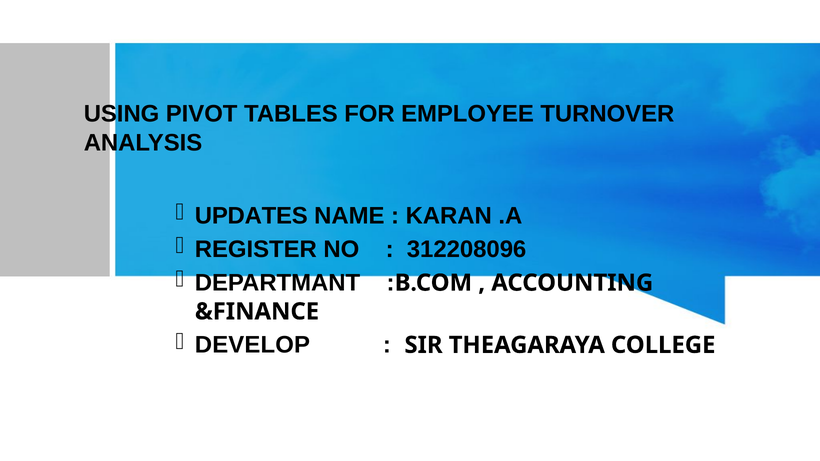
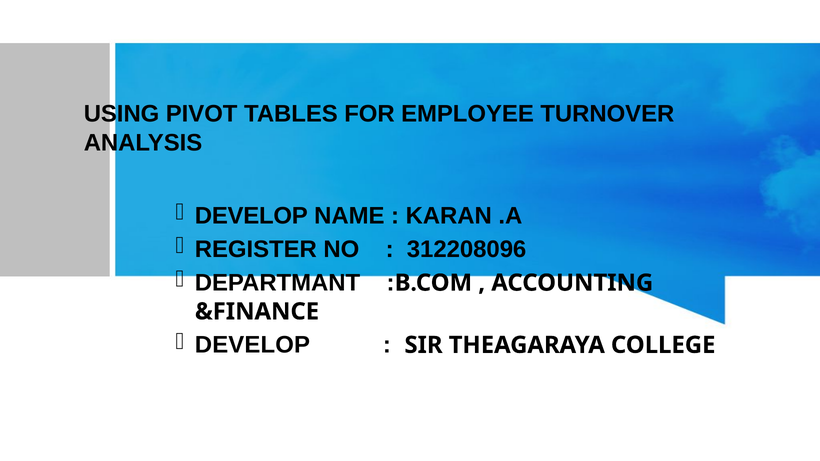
UPDATES at (251, 216): UPDATES -> DEVELOP
